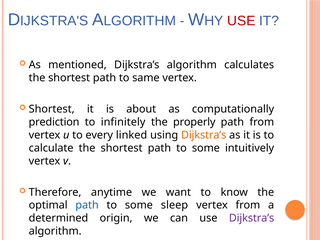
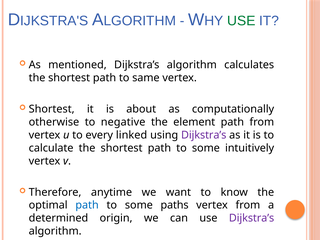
USE at (241, 21) colour: red -> green
prediction: prediction -> otherwise
infinitely: infinitely -> negative
properly: properly -> element
Dijkstra’s at (204, 135) colour: orange -> purple
sleep: sleep -> paths
